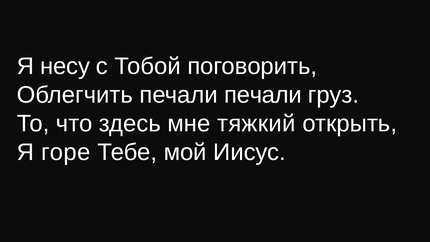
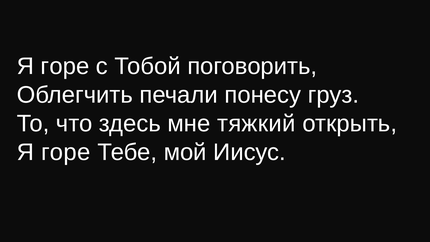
несу at (65, 66): несу -> горе
печали печали: печали -> понесу
